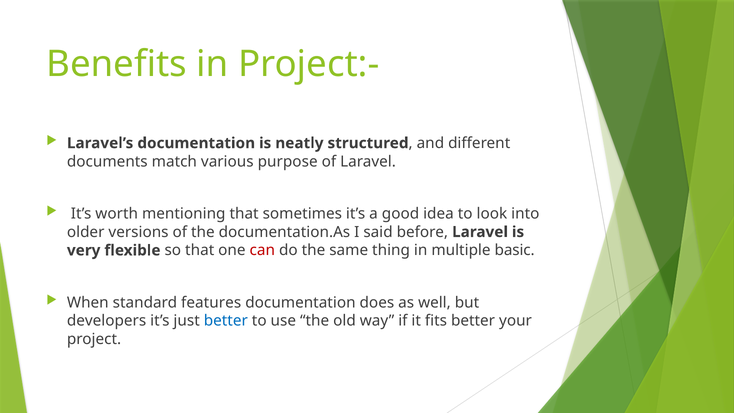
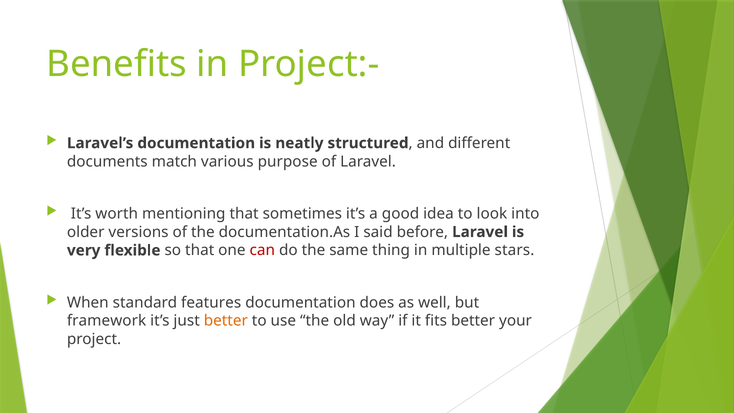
basic: basic -> stars
developers: developers -> framework
better at (226, 321) colour: blue -> orange
